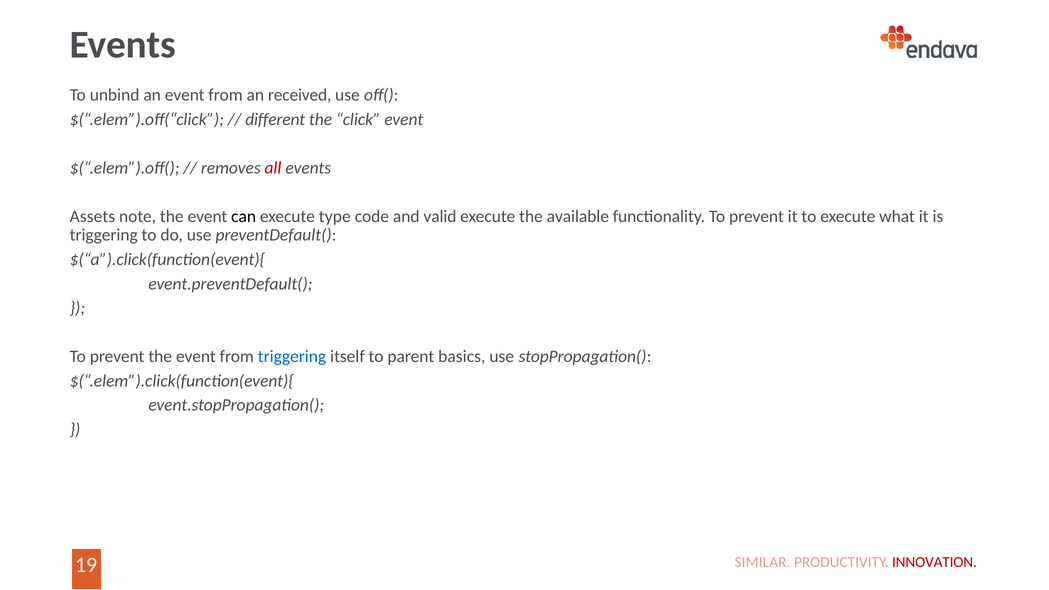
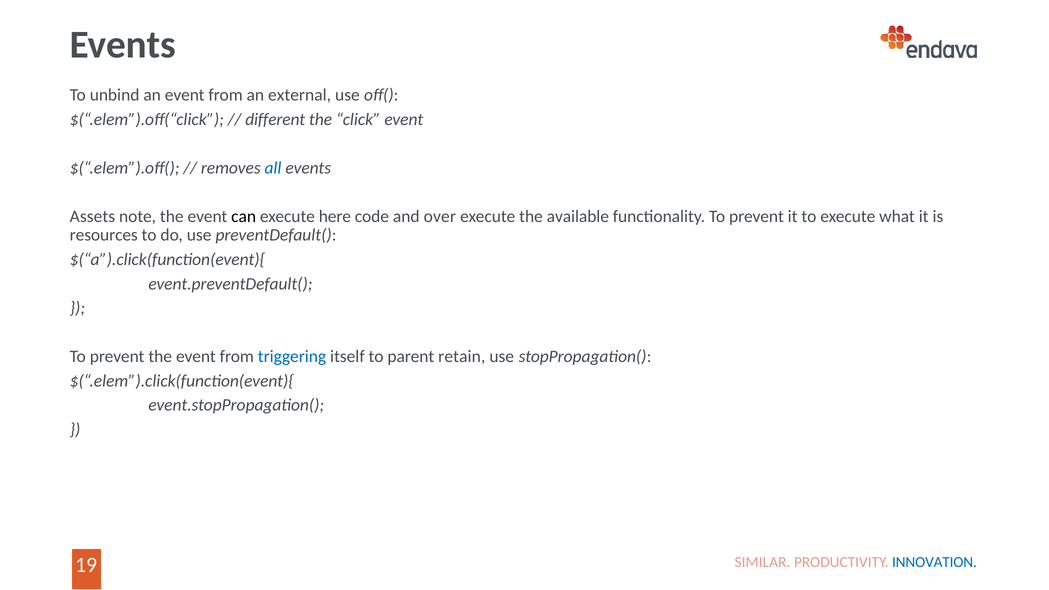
received: received -> external
all colour: red -> blue
type: type -> here
valid: valid -> over
triggering at (104, 235): triggering -> resources
basics: basics -> retain
INNOVATION colour: red -> blue
